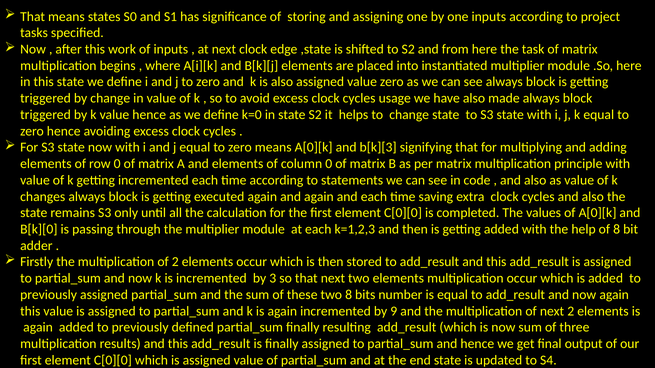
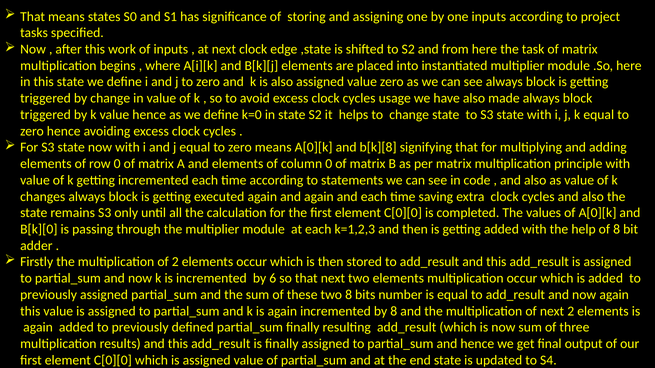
b[k][3: b[k][3 -> b[k][8
3: 3 -> 6
by 9: 9 -> 8
